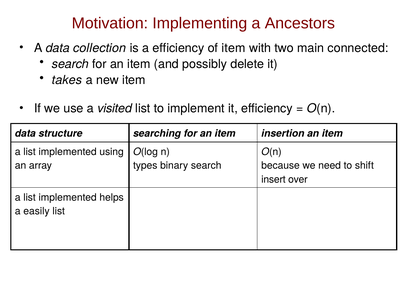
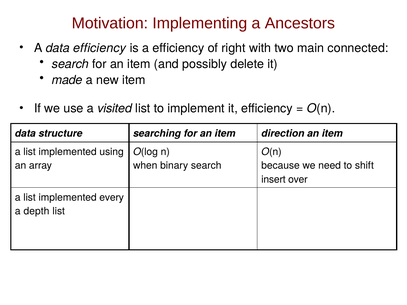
data collection: collection -> efficiency
of item: item -> right
takes: takes -> made
insertion: insertion -> direction
types at (145, 166): types -> when
helps: helps -> every
easily: easily -> depth
